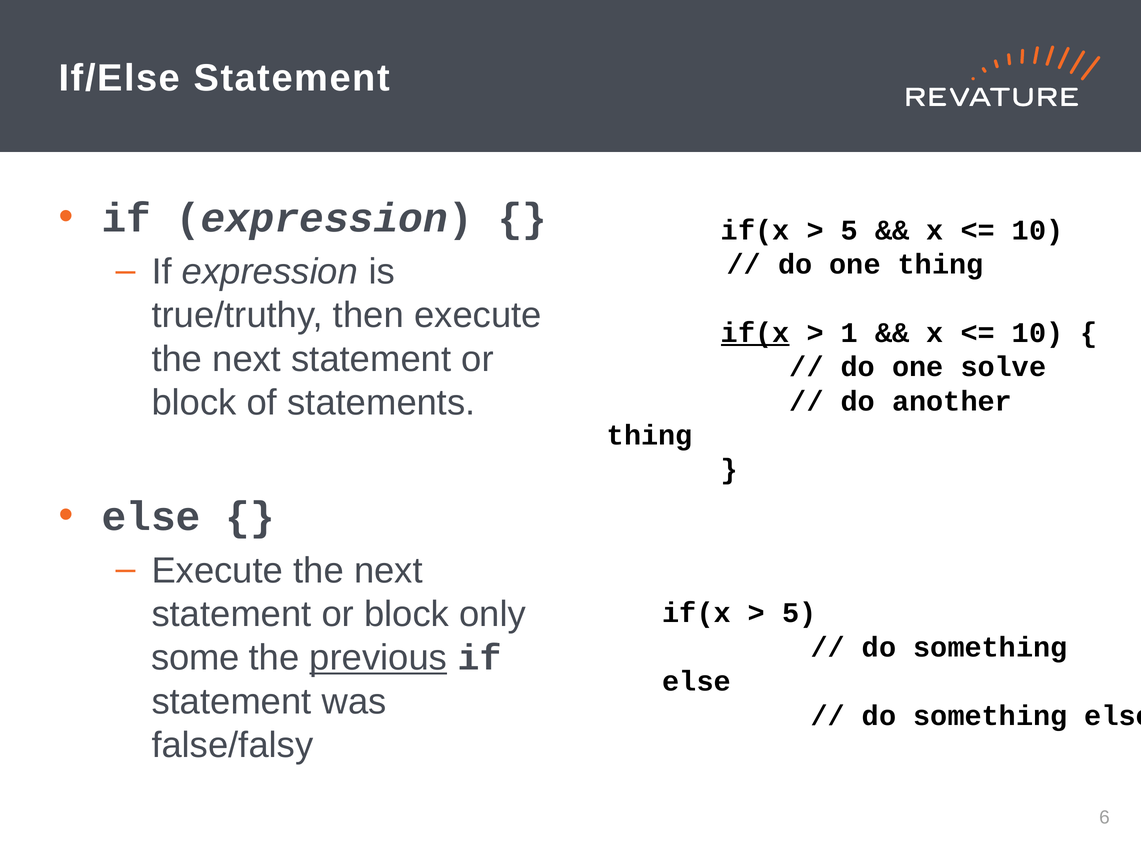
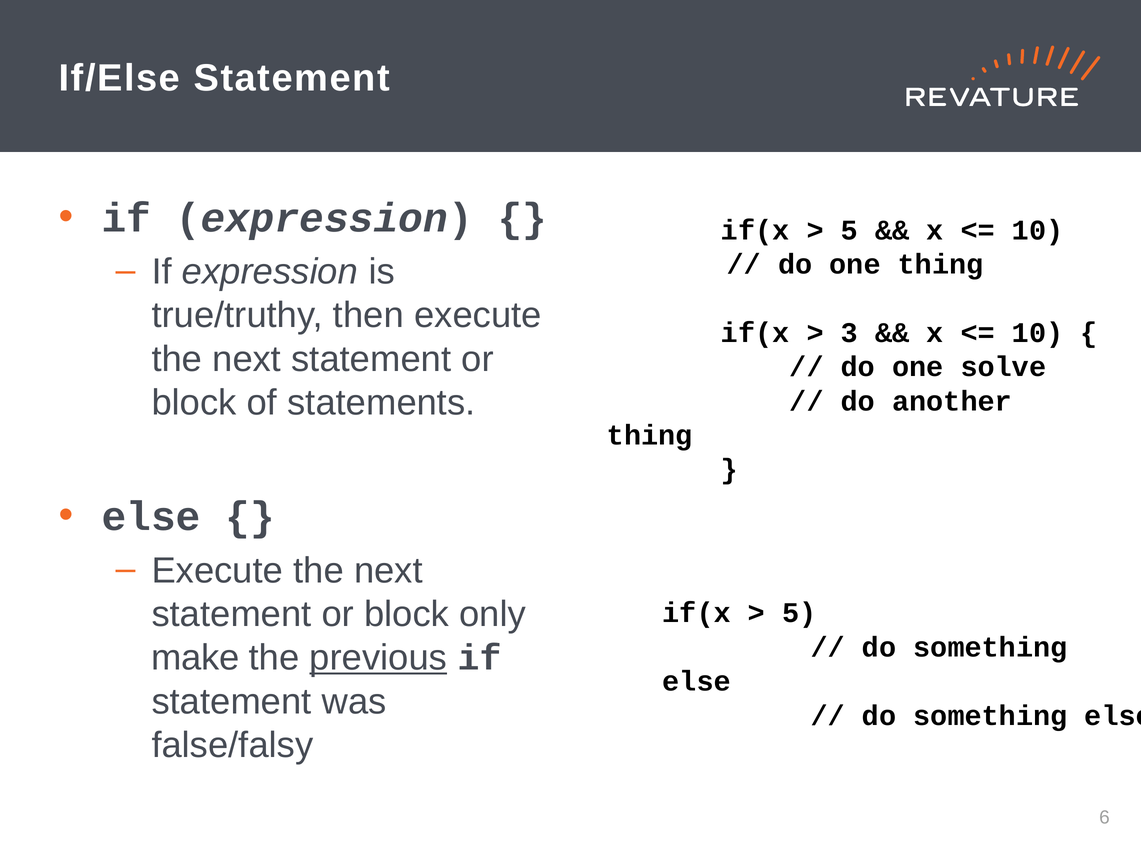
if(x at (755, 333) underline: present -> none
1: 1 -> 3
some: some -> make
